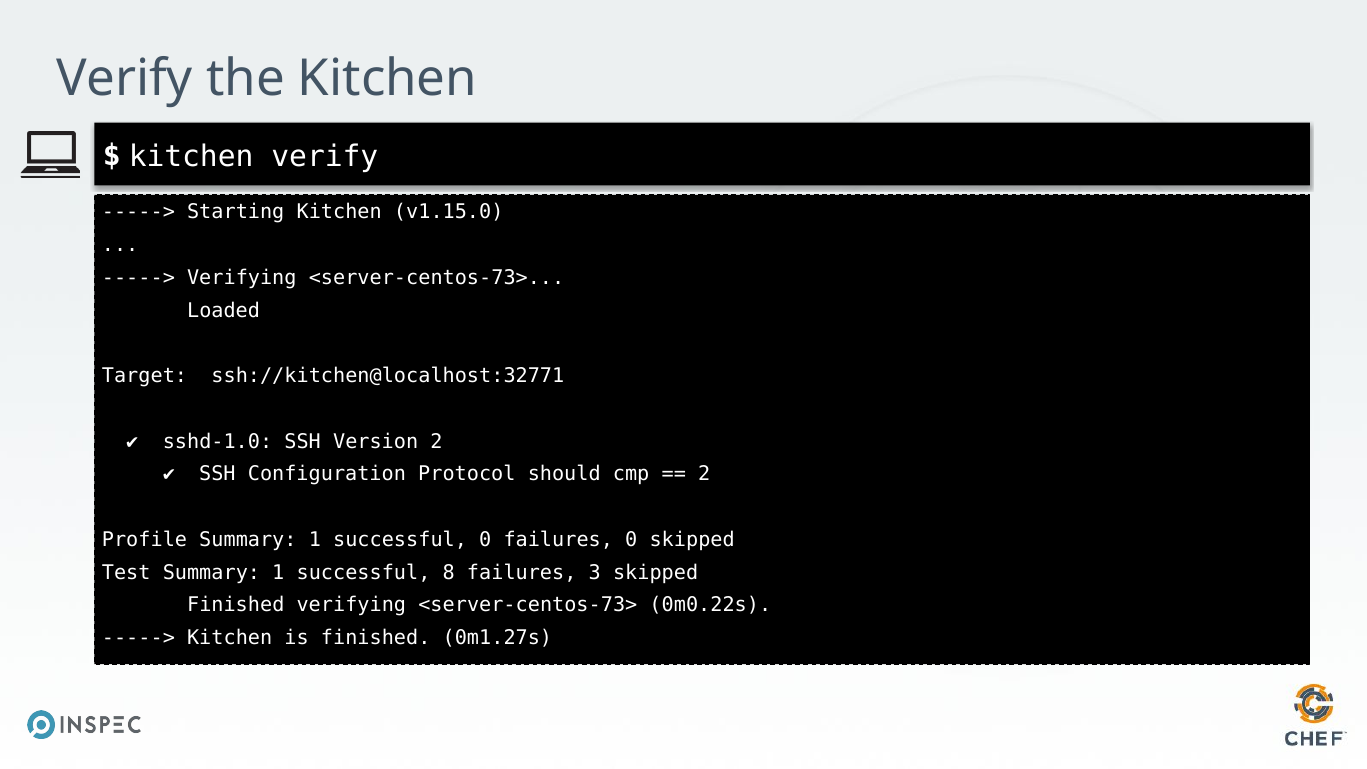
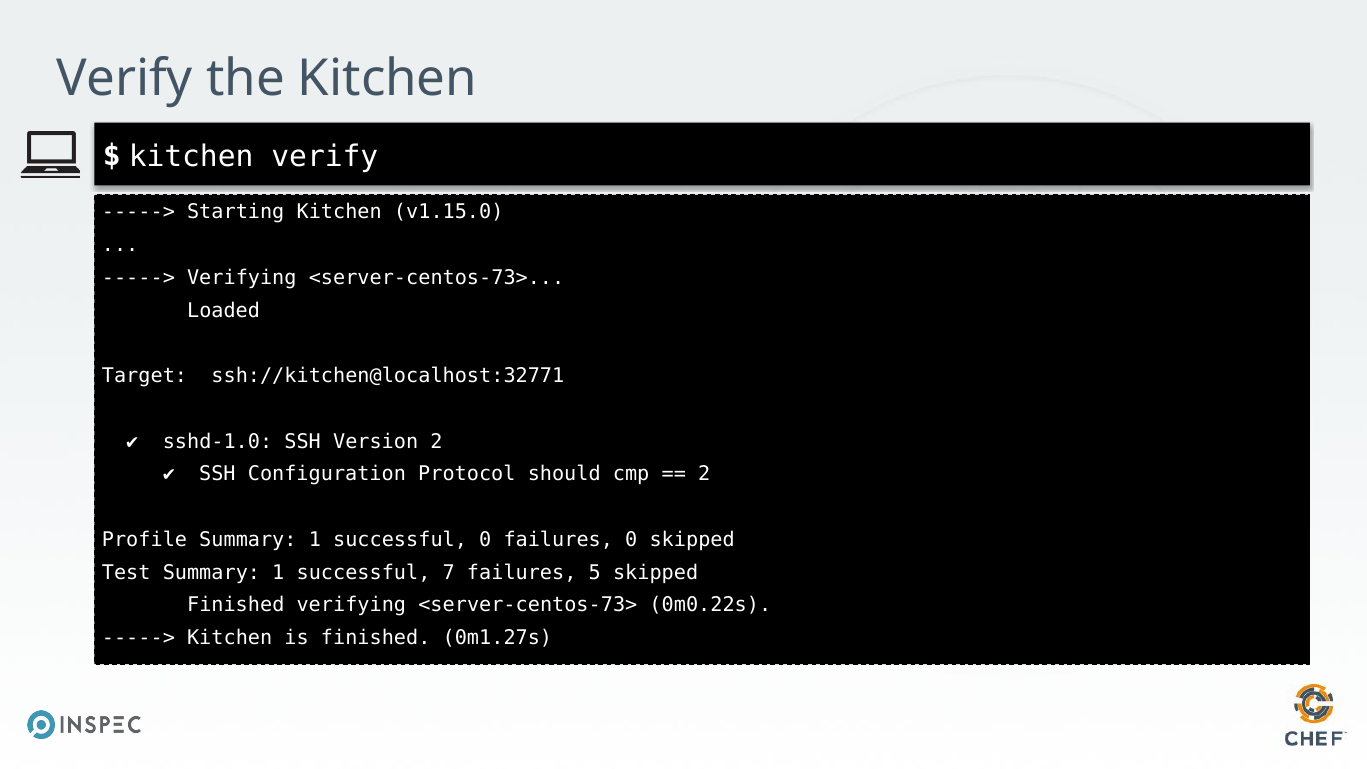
8: 8 -> 7
3: 3 -> 5
